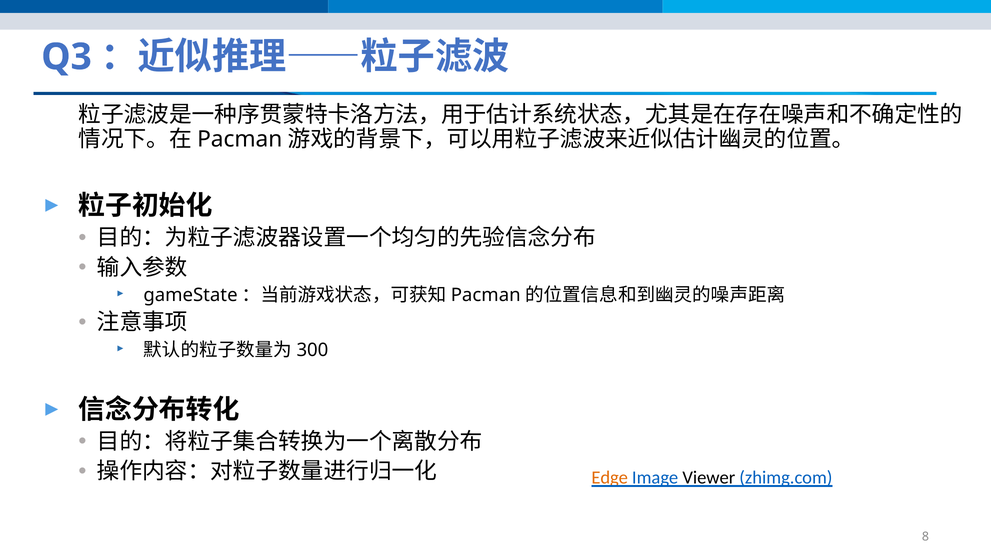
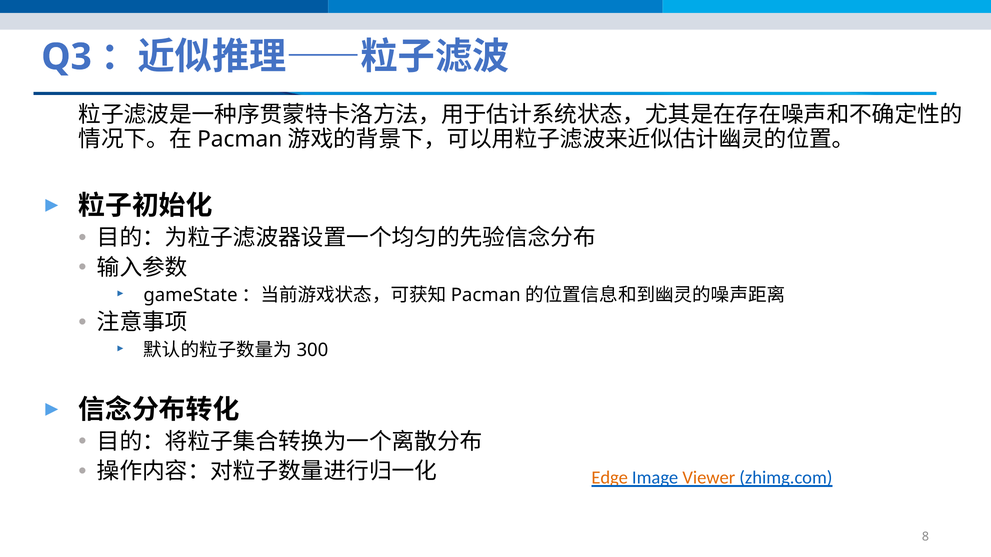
Viewer colour: black -> orange
